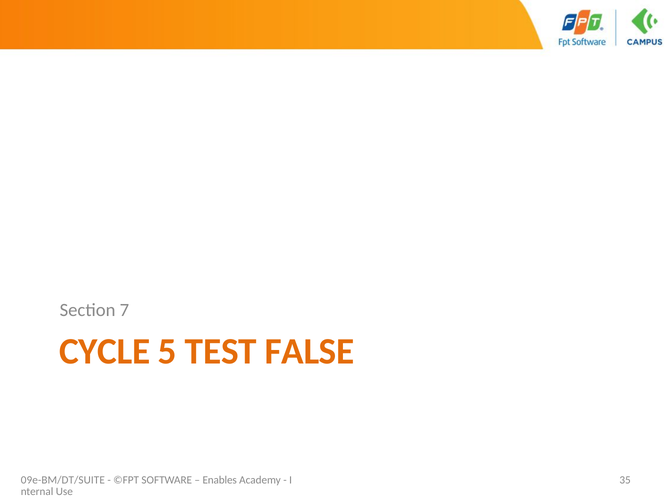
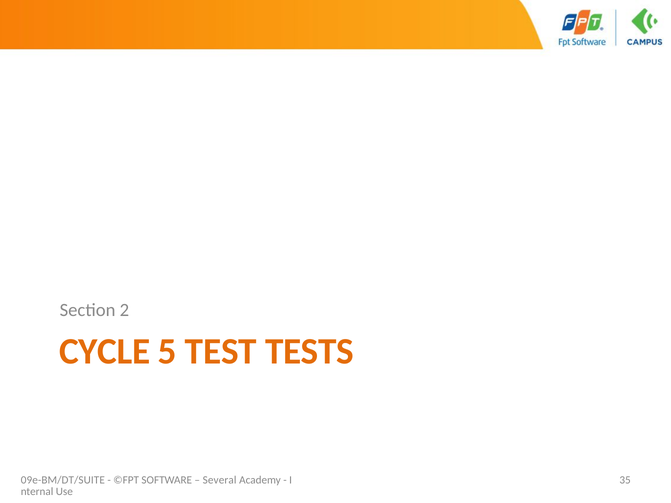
7: 7 -> 2
FALSE: FALSE -> TESTS
Enables: Enables -> Several
